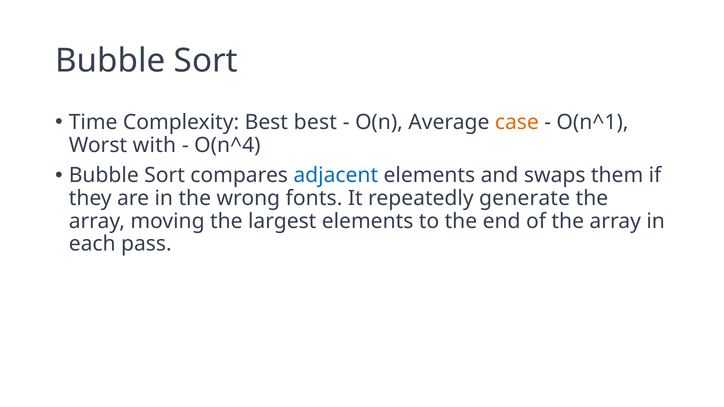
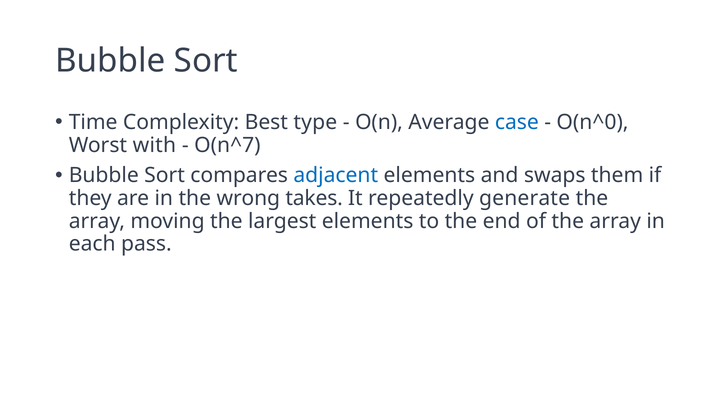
Best best: best -> type
case colour: orange -> blue
O(n^1: O(n^1 -> O(n^0
O(n^4: O(n^4 -> O(n^7
fonts: fonts -> takes
